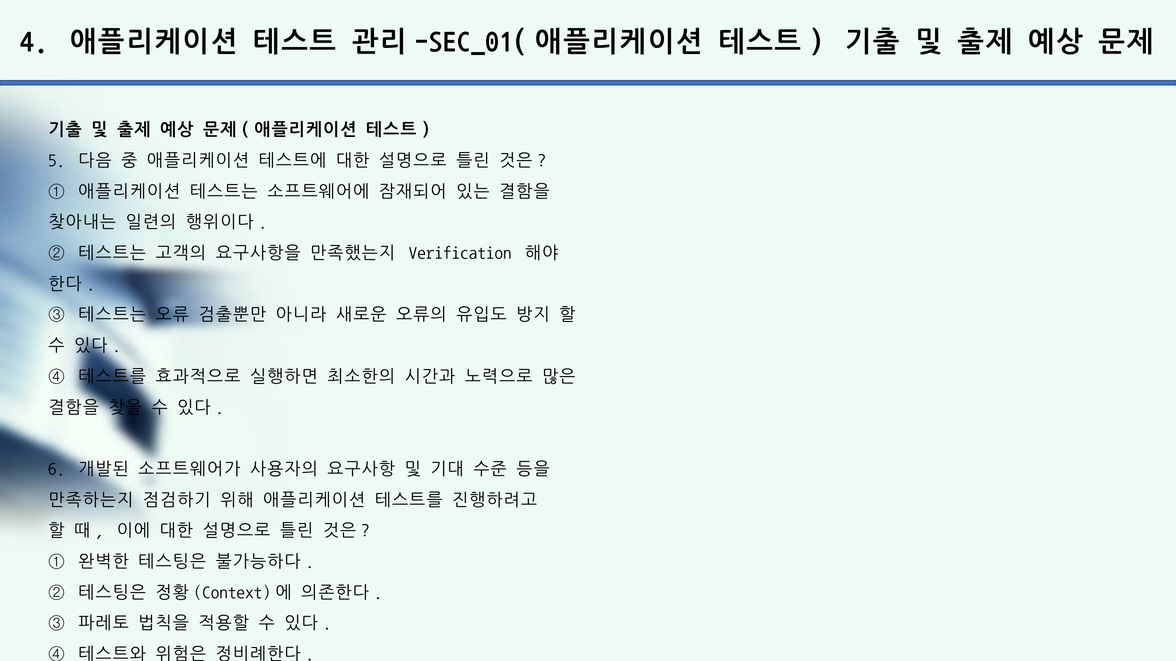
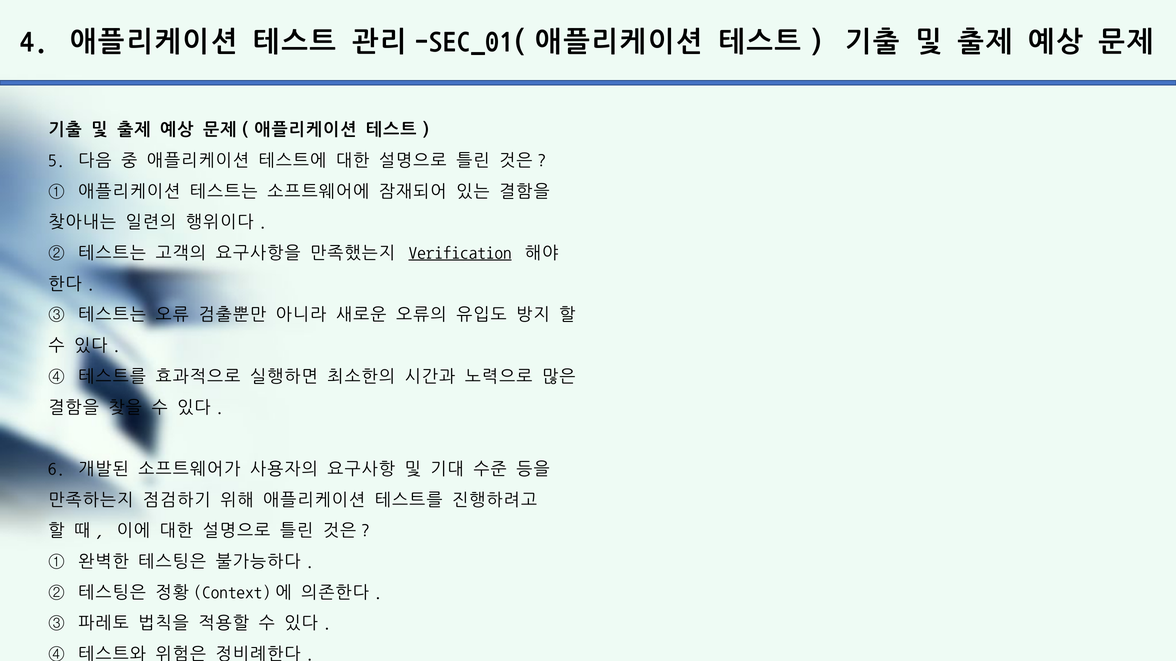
Verification underline: none -> present
